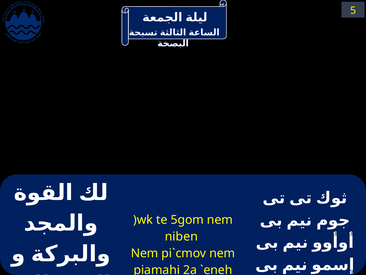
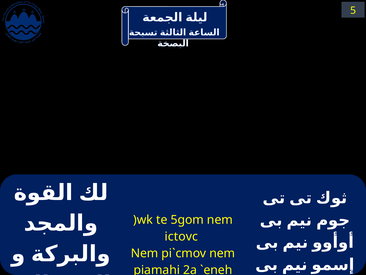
niben: niben -> ictovc
